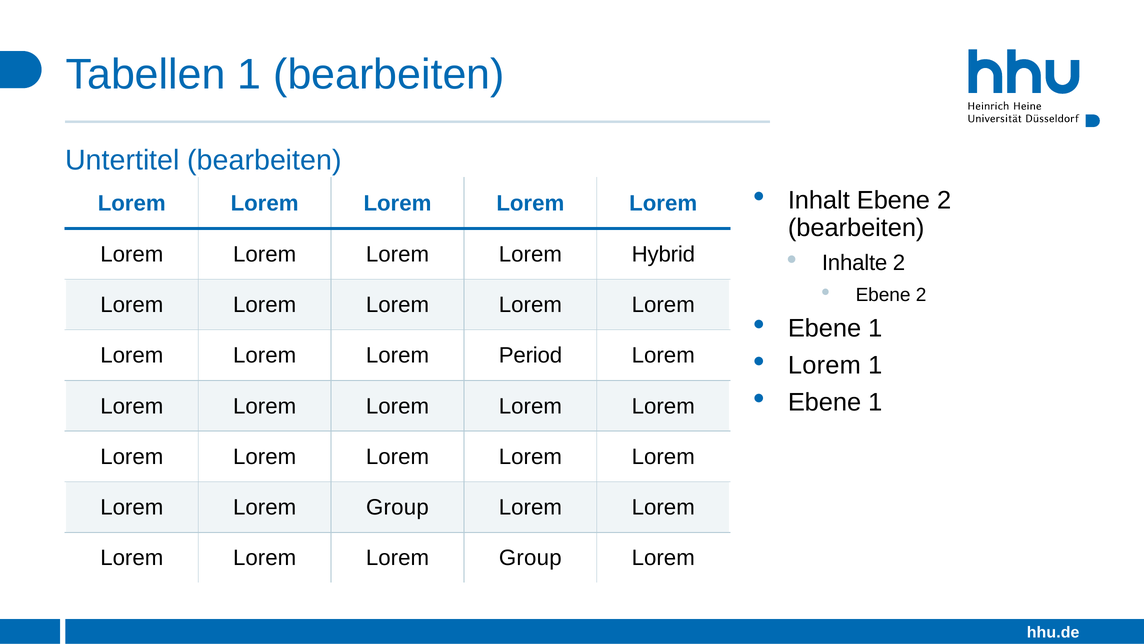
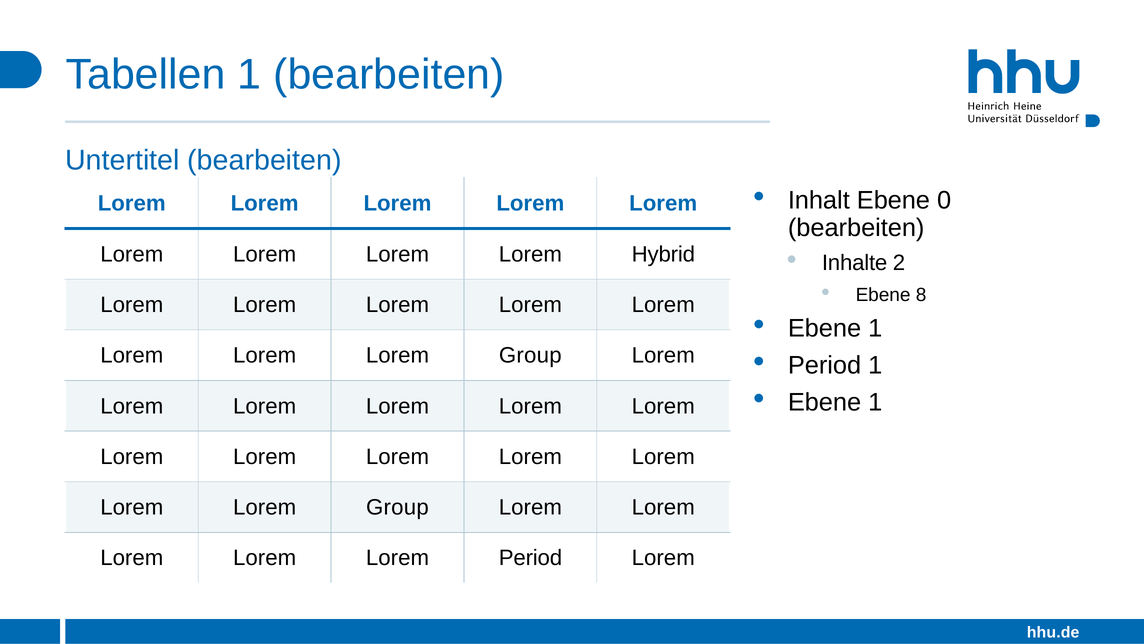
Inhalt Ebene 2: 2 -> 0
2 at (921, 295): 2 -> 8
Period at (531, 356): Period -> Group
Lorem at (824, 366): Lorem -> Period
Group at (530, 558): Group -> Period
